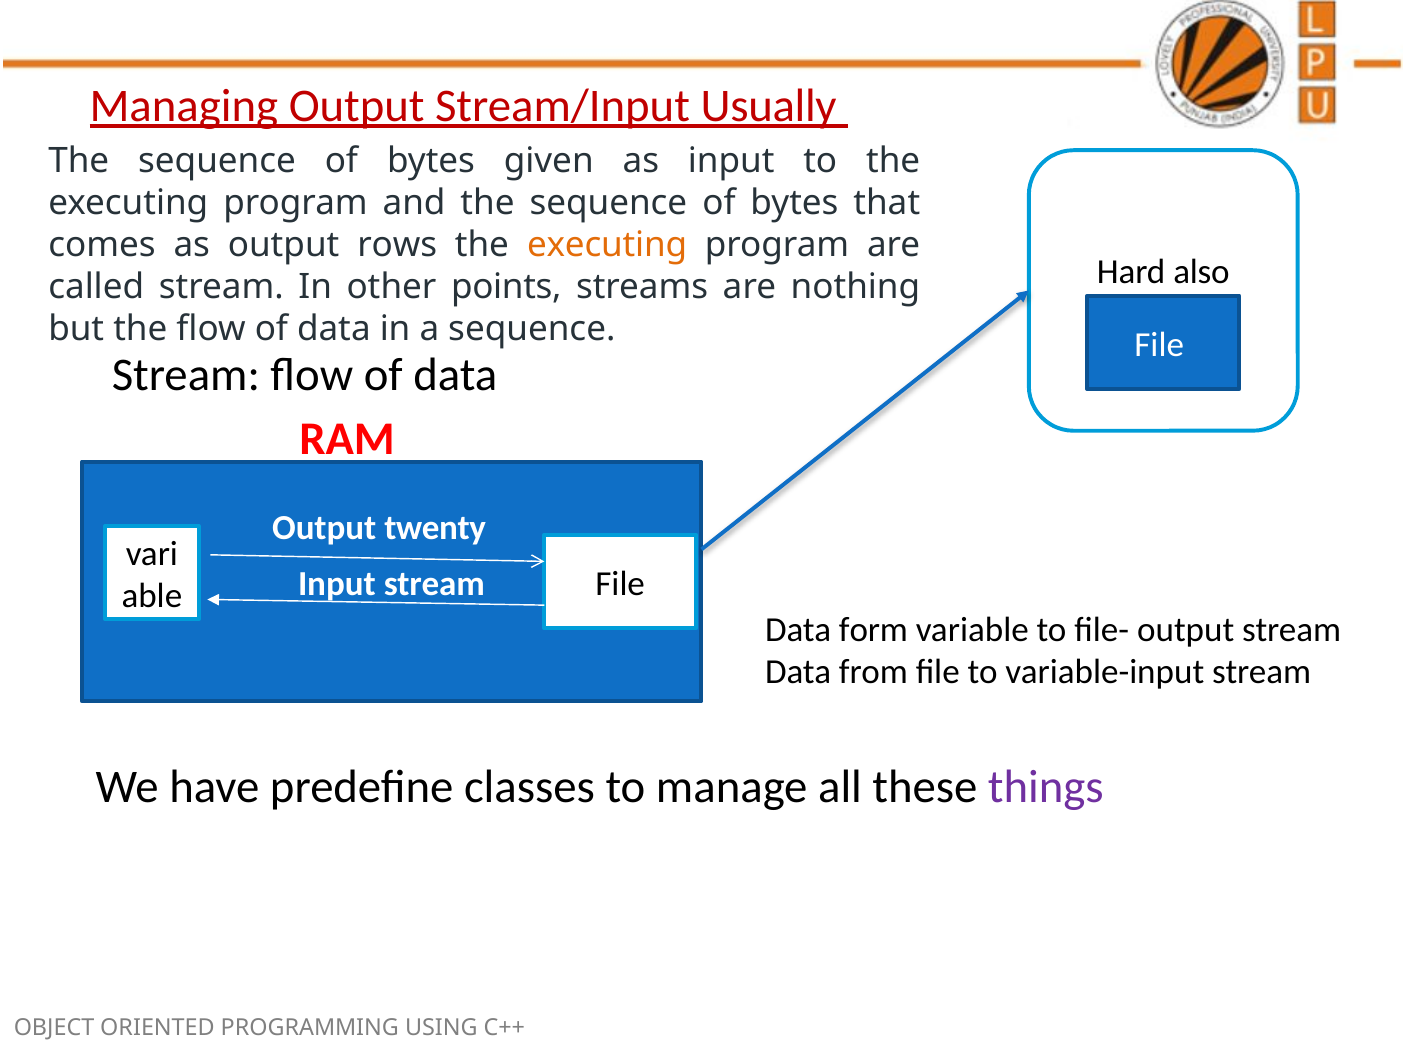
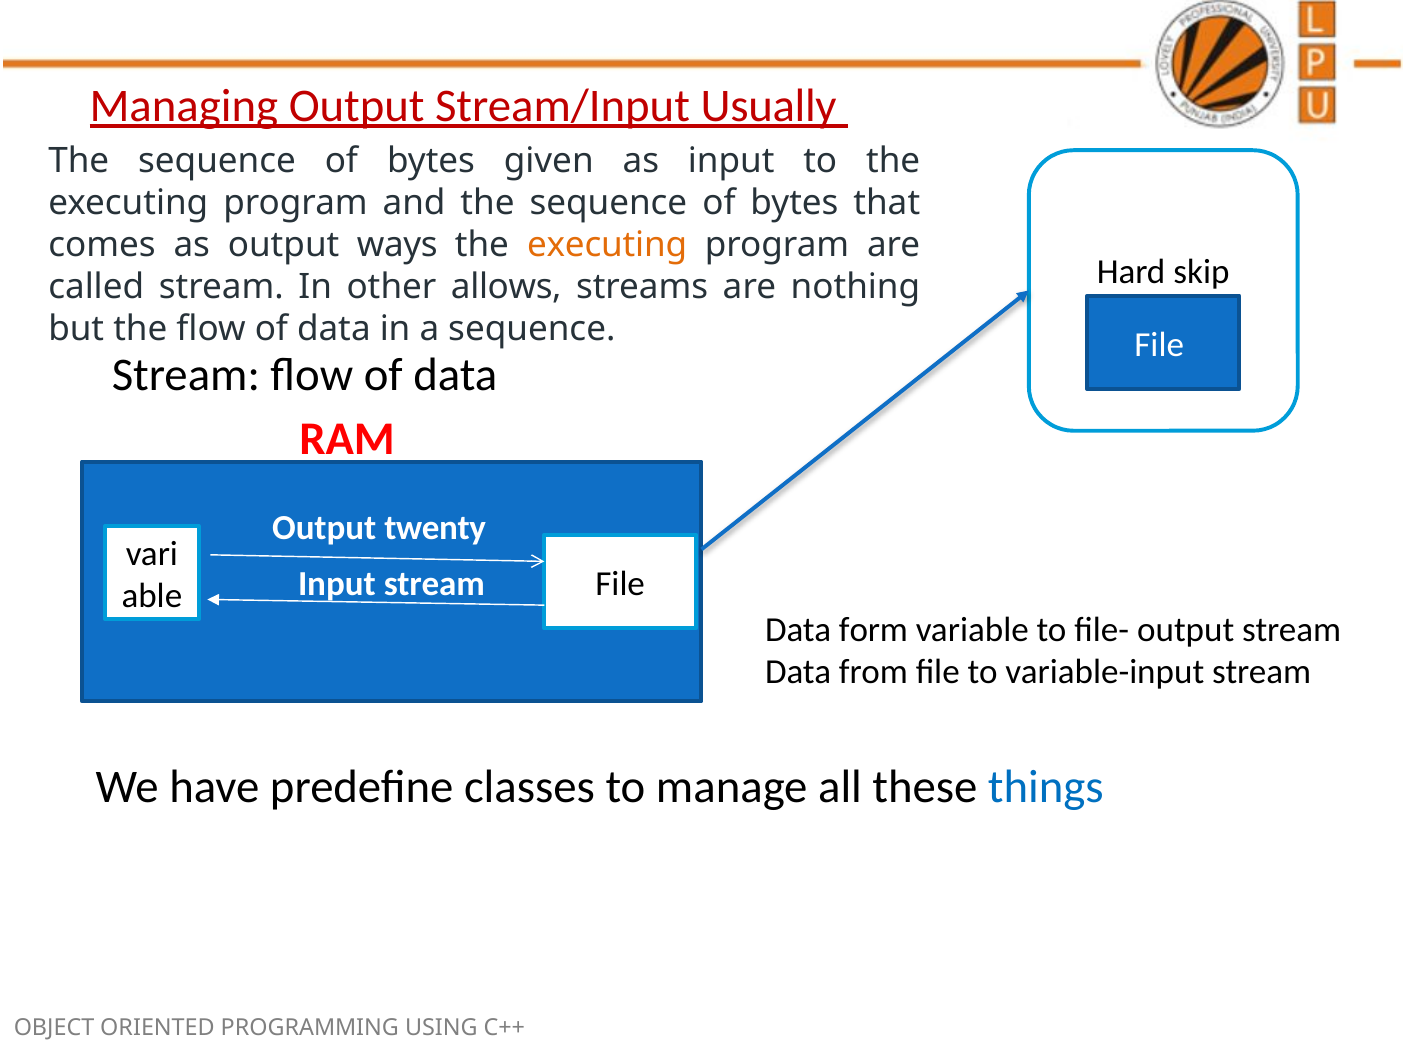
rows: rows -> ways
also: also -> skip
points: points -> allows
things colour: purple -> blue
